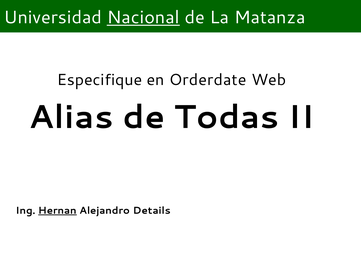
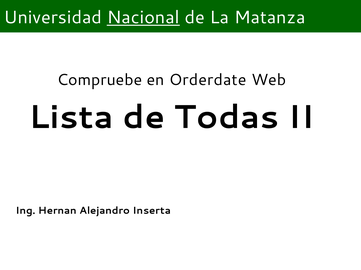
Especifique: Especifique -> Compruebe
Alias: Alias -> Lista
Hernan underline: present -> none
Details: Details -> Inserta
